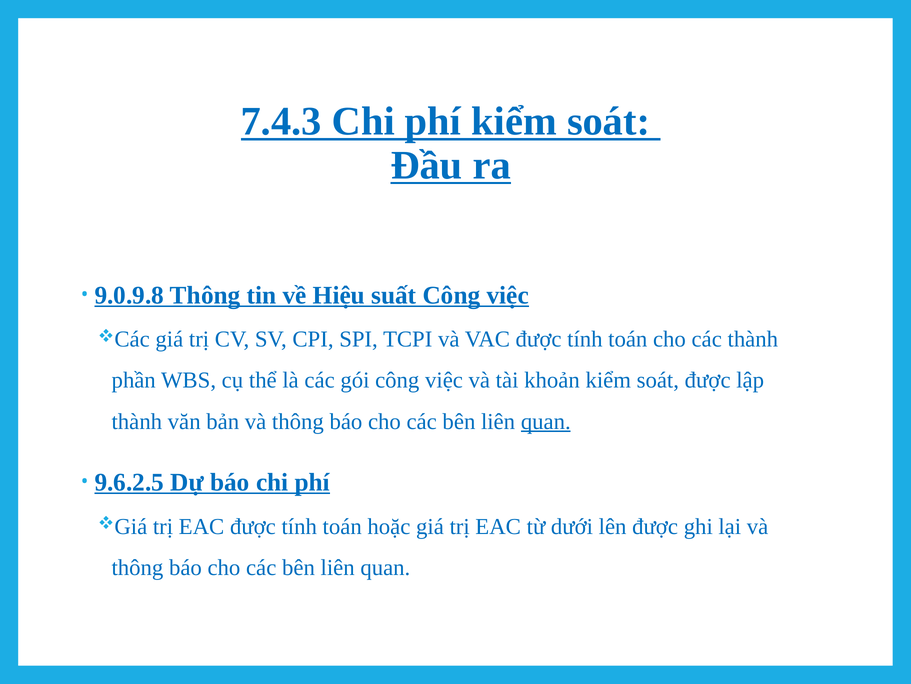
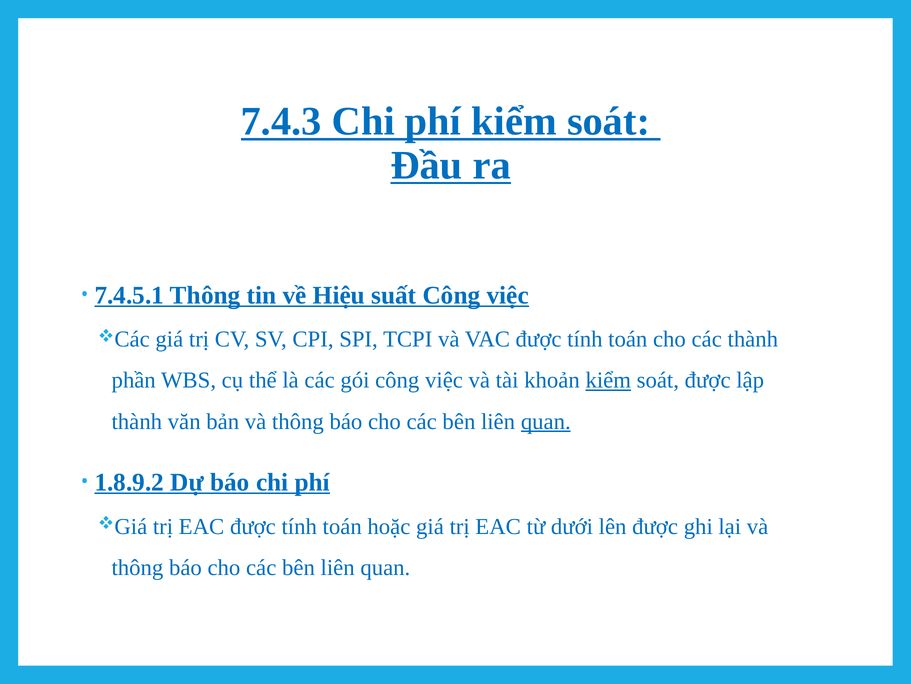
9.0.9.8: 9.0.9.8 -> 7.4.5.1
kiểm at (608, 380) underline: none -> present
9.6.2.5: 9.6.2.5 -> 1.8.9.2
